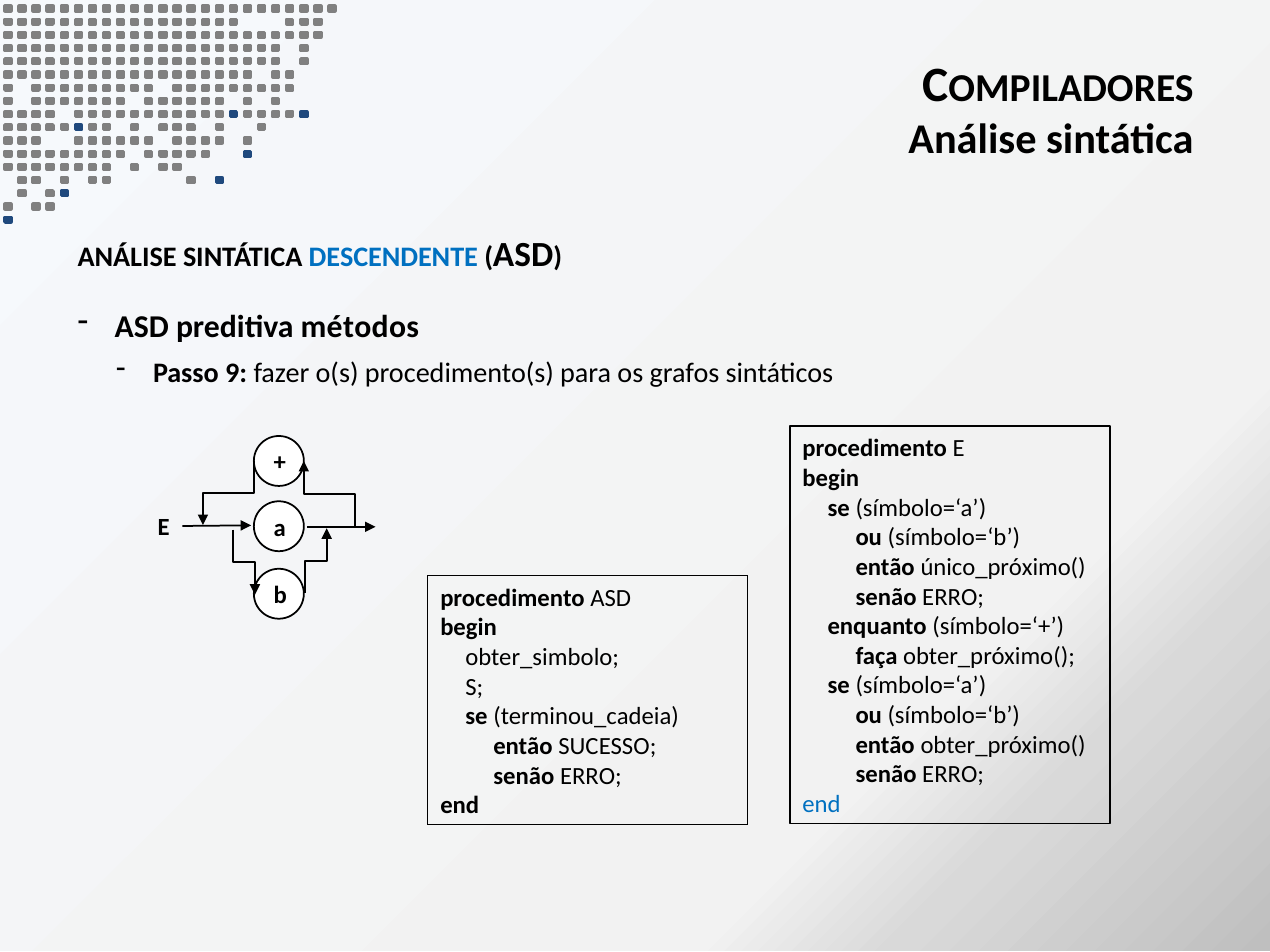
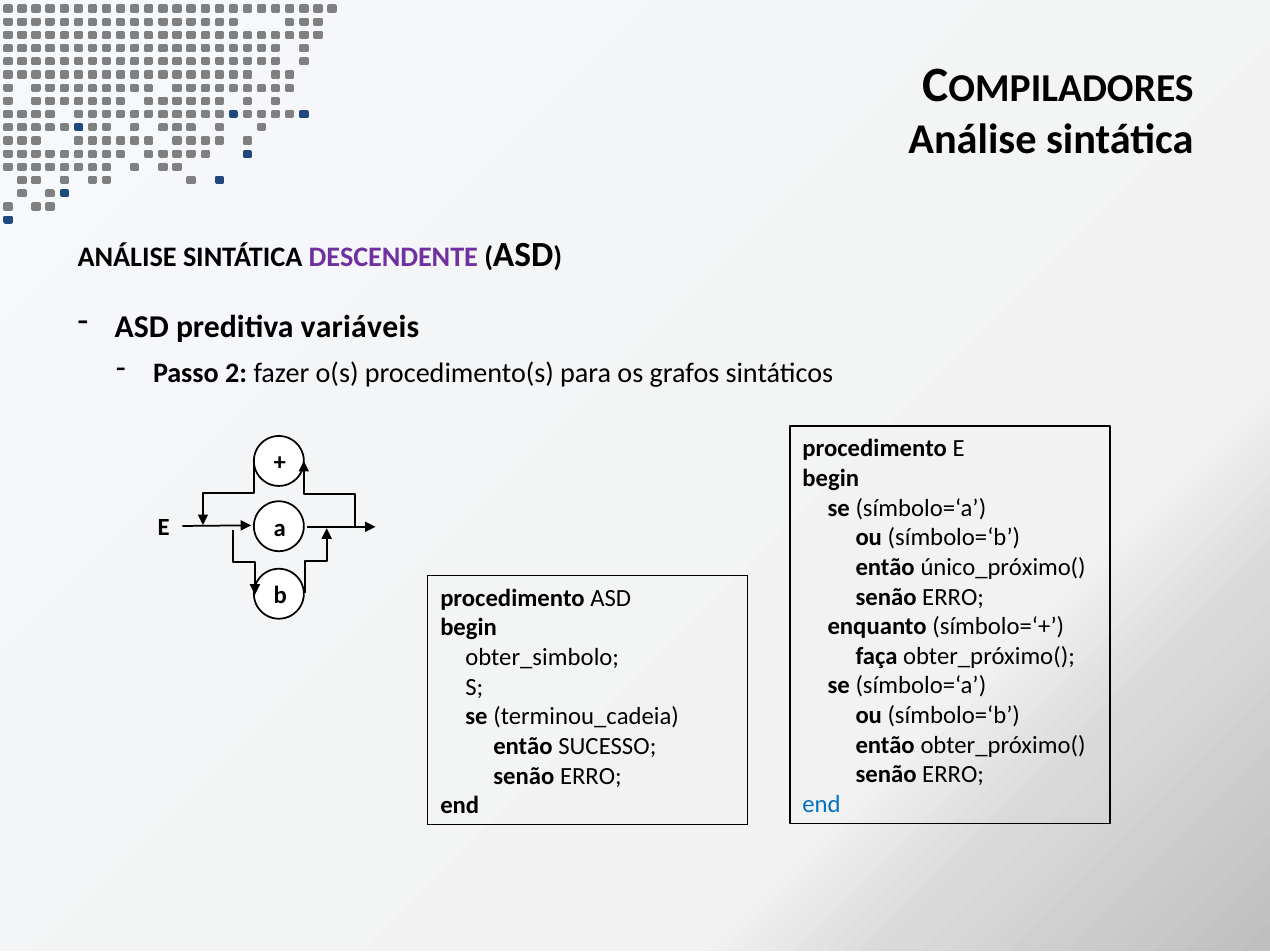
DESCENDENTE colour: blue -> purple
métodos: métodos -> variáveis
9: 9 -> 2
